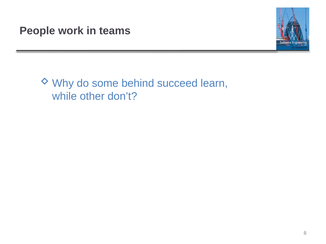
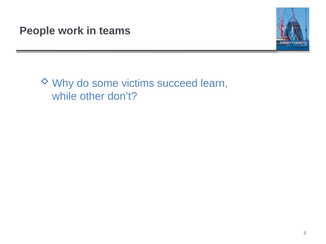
behind: behind -> victims
